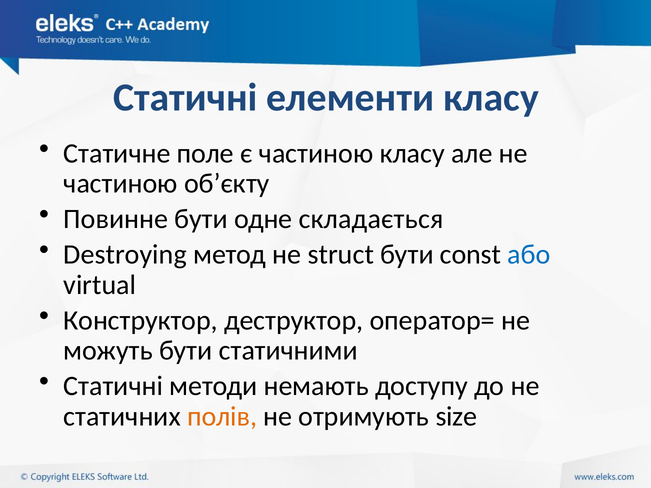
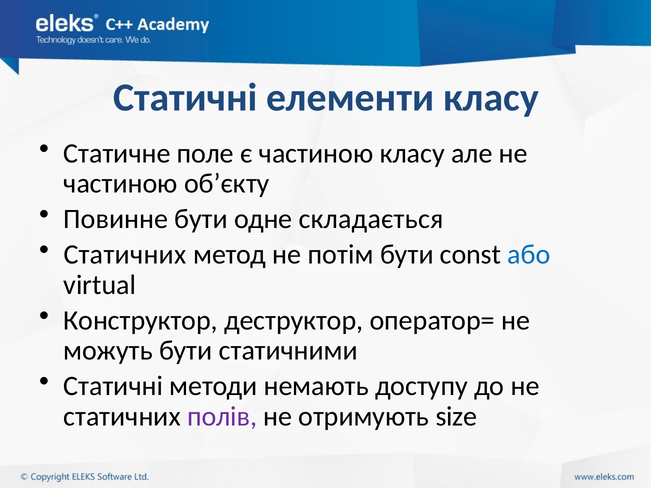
Destroying at (125, 255): Destroying -> Статичних
struct: struct -> потім
полів colour: orange -> purple
